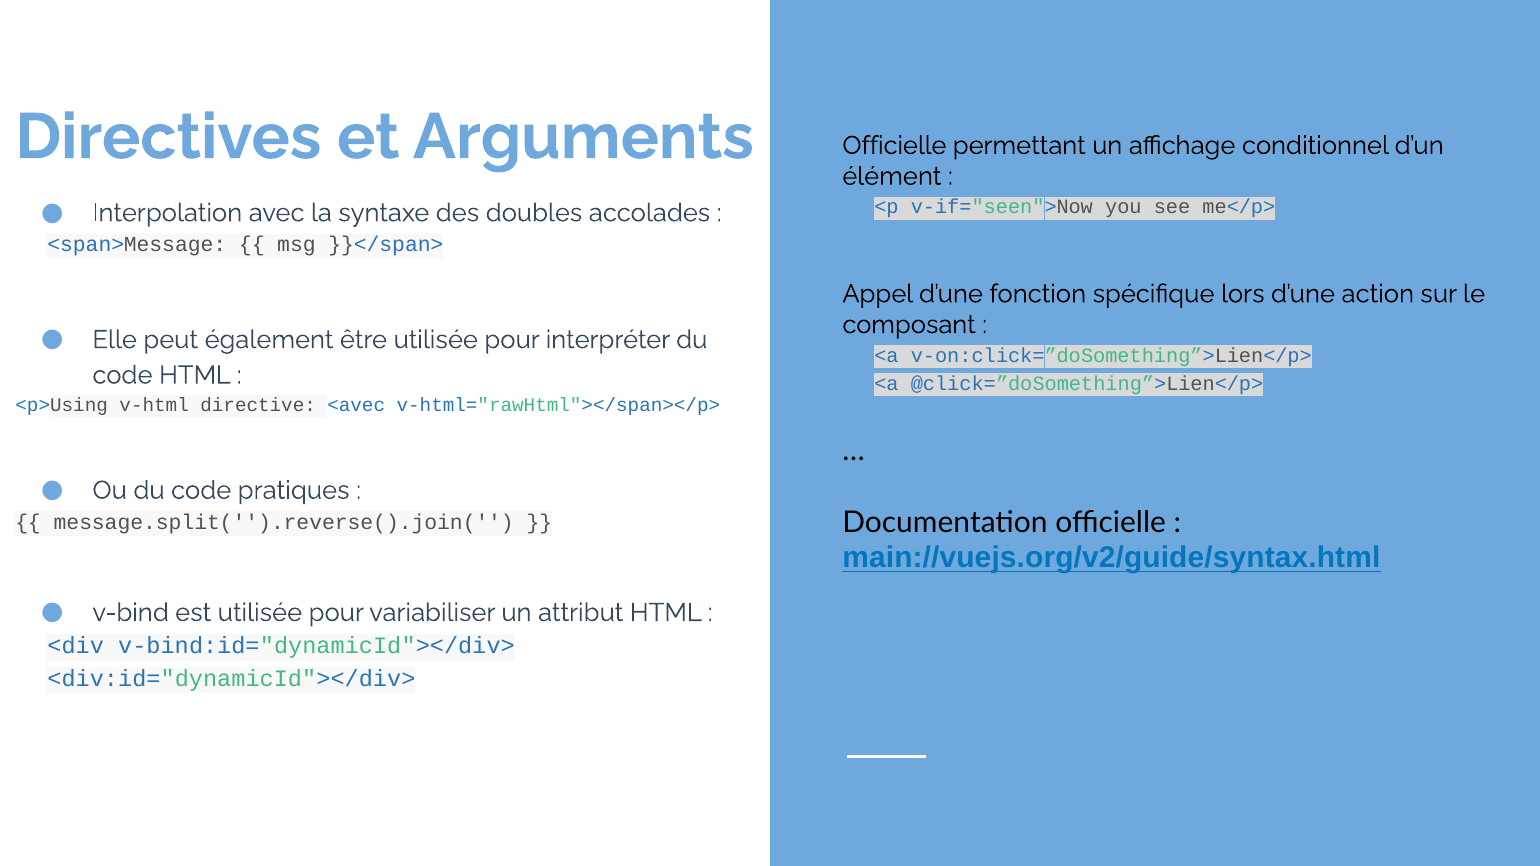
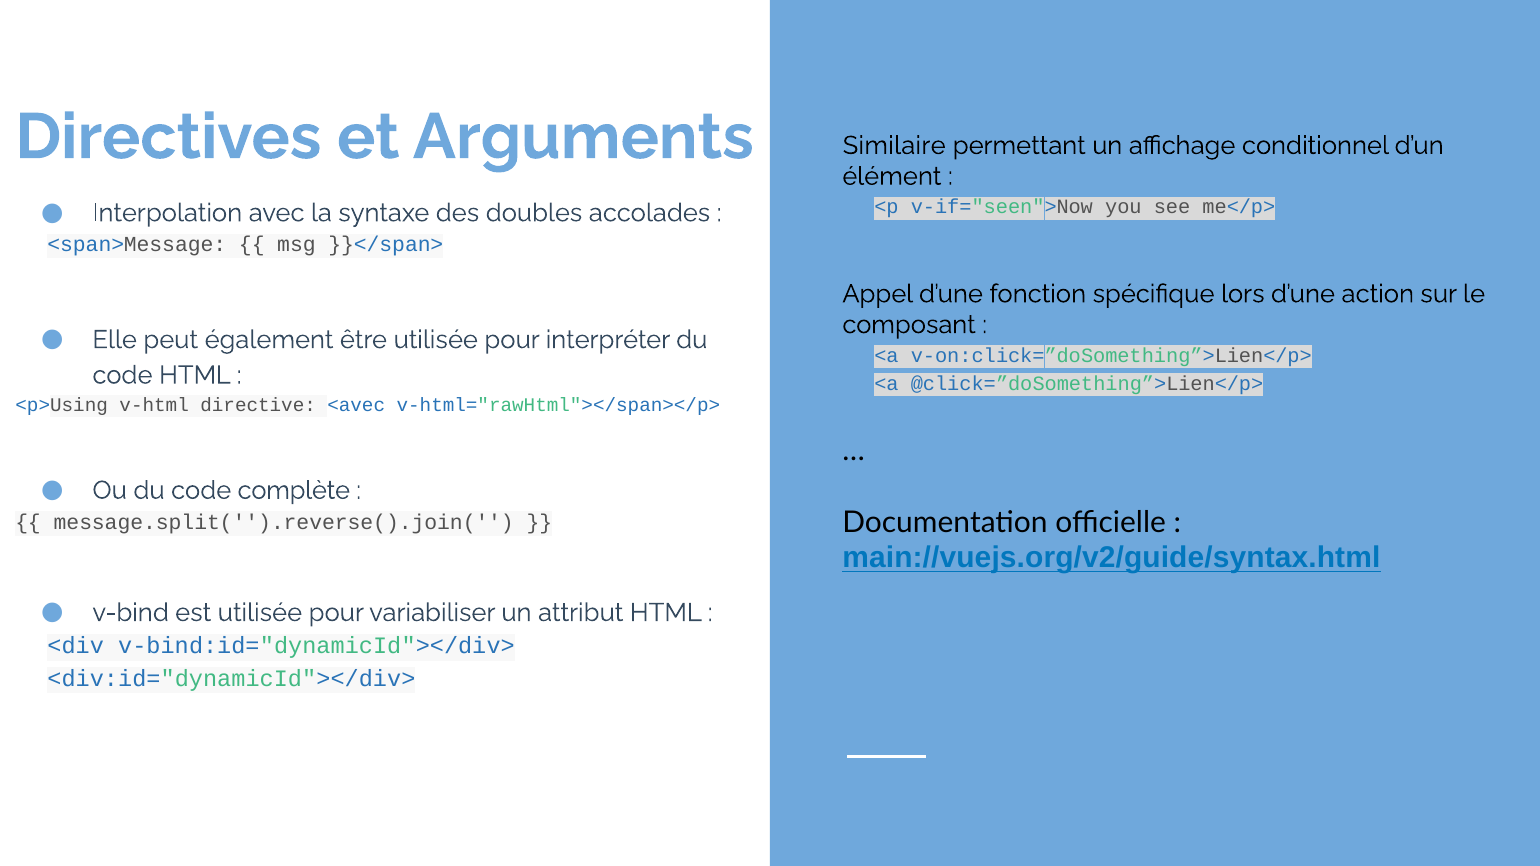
Officielle at (894, 146): Officielle -> Similaire
pratiques: pratiques -> complète
